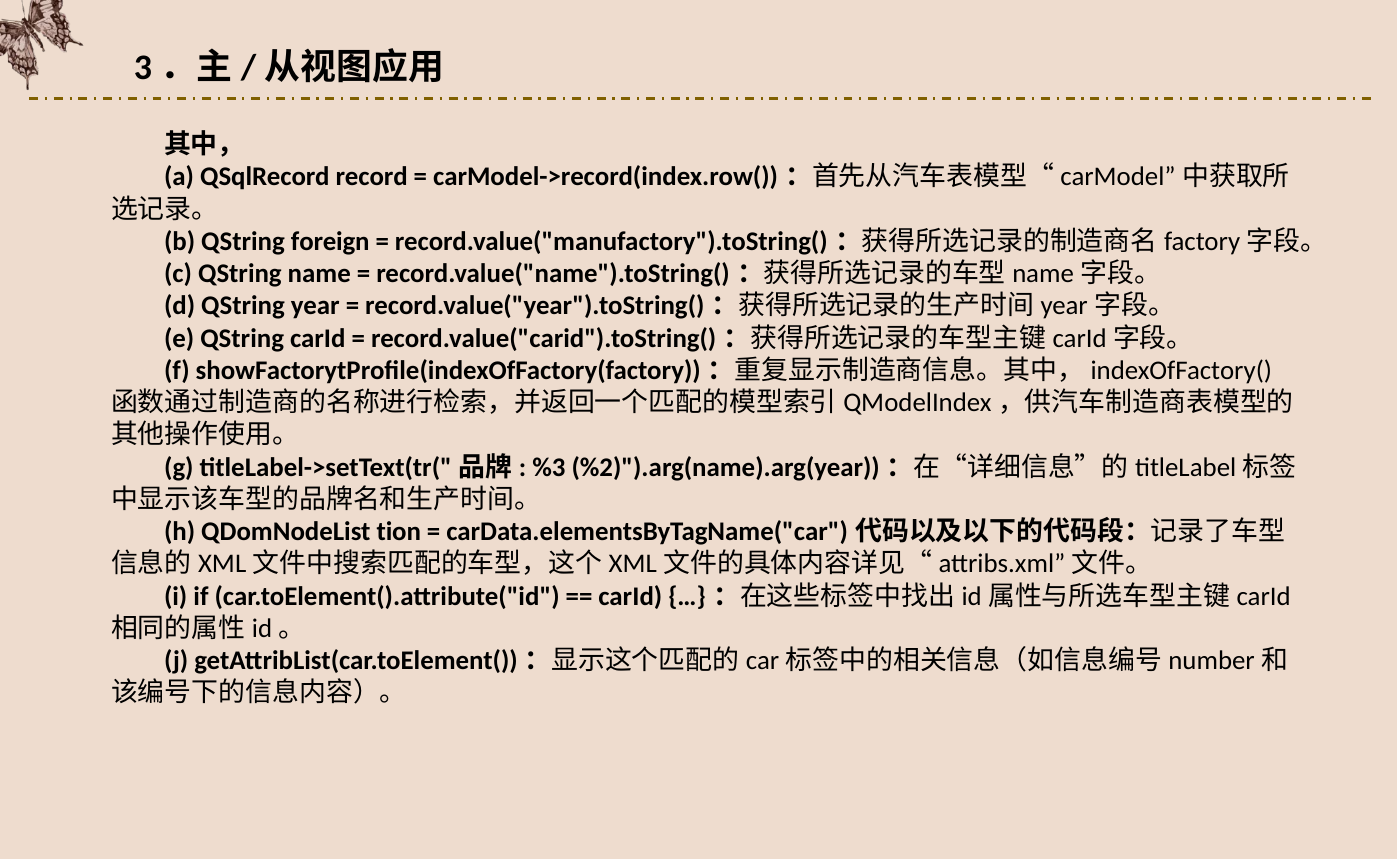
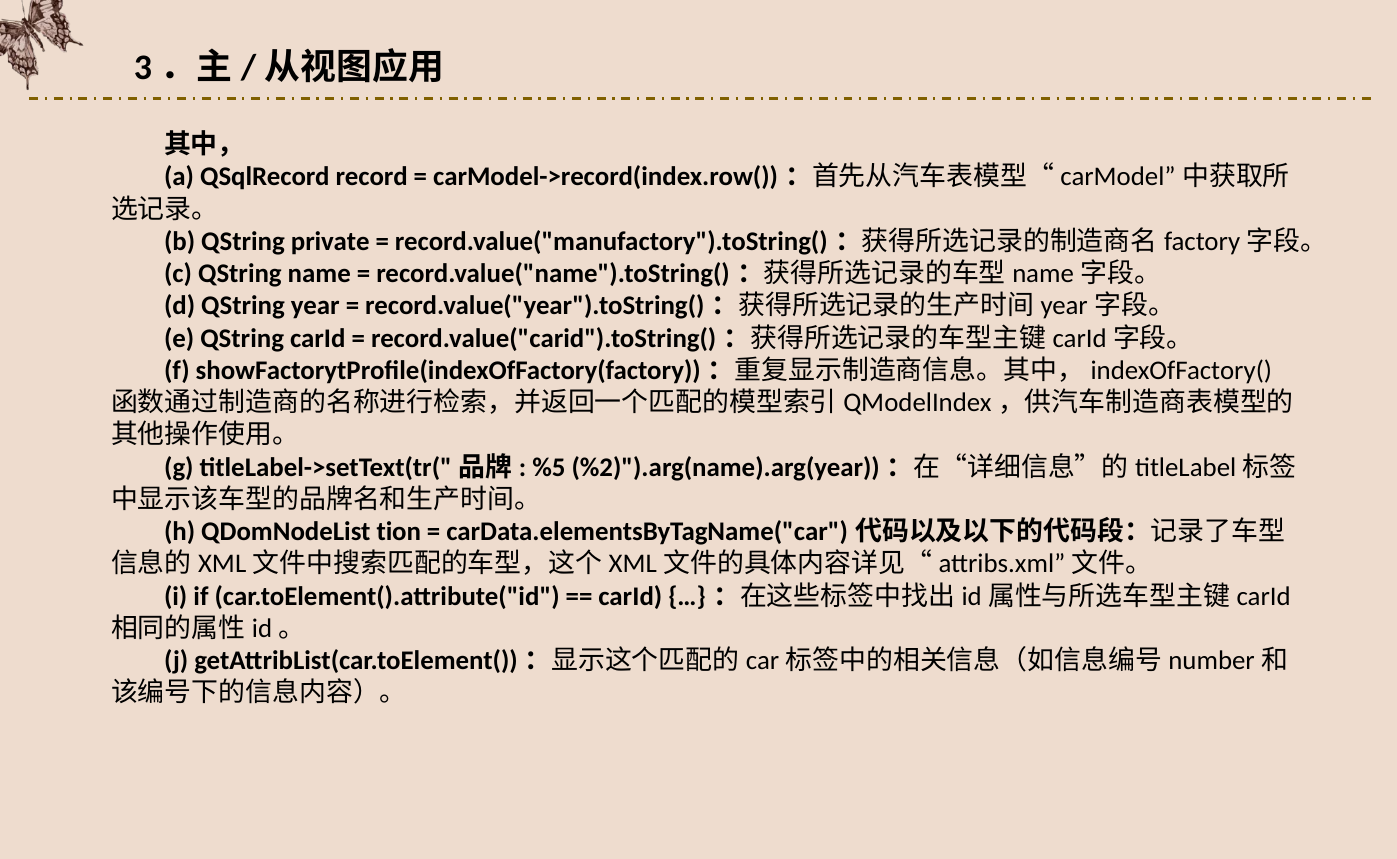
foreign: foreign -> private
%3: %3 -> %5
